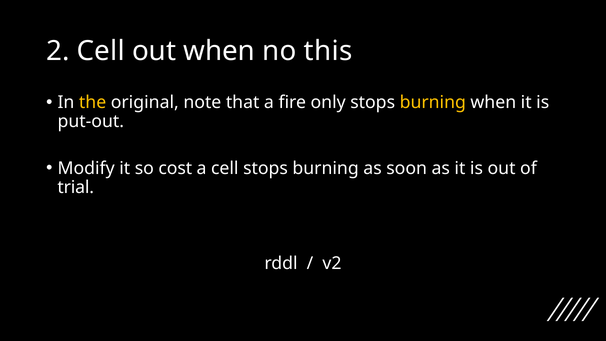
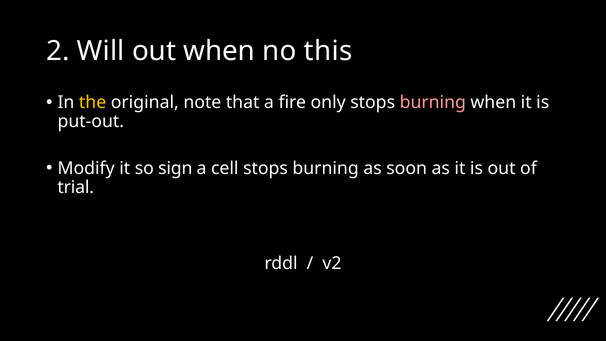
2 Cell: Cell -> Will
burning at (433, 102) colour: yellow -> pink
cost: cost -> sign
